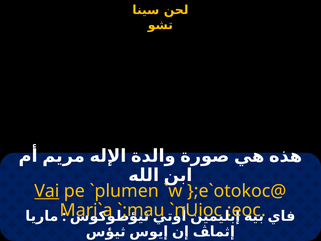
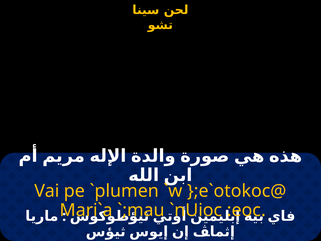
Vai underline: present -> none
